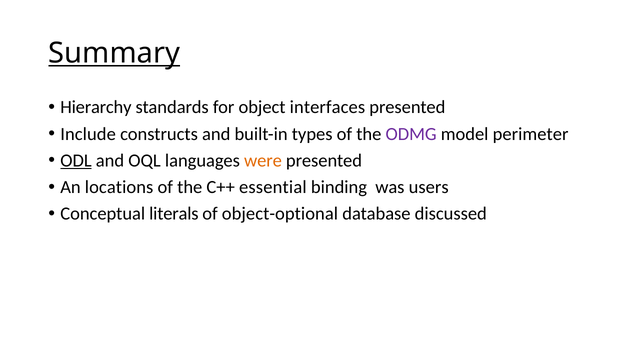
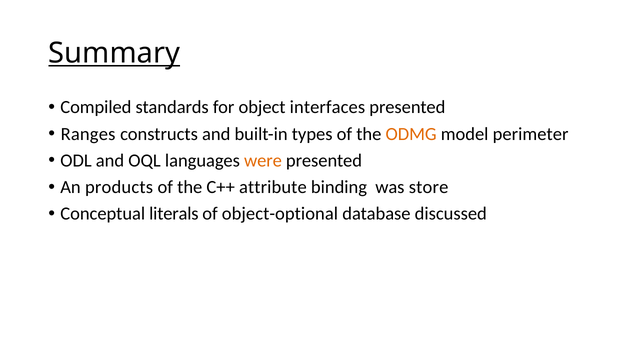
Hierarchy: Hierarchy -> Compiled
Include: Include -> Ranges
ODMG colour: purple -> orange
ODL underline: present -> none
locations: locations -> products
essential: essential -> attribute
users: users -> store
